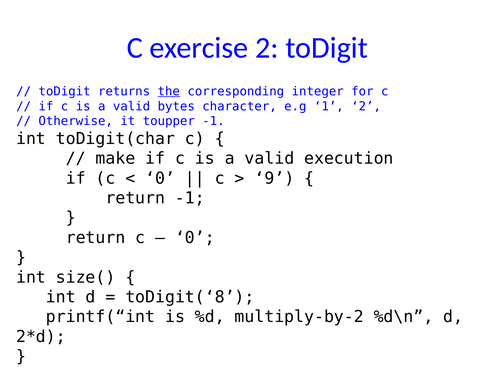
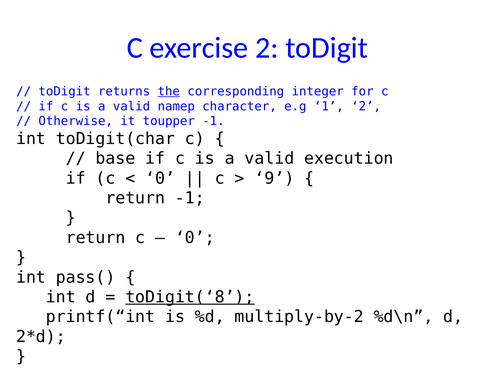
bytes: bytes -> namep
make: make -> base
size(: size( -> pass(
toDigit(‘8 underline: none -> present
